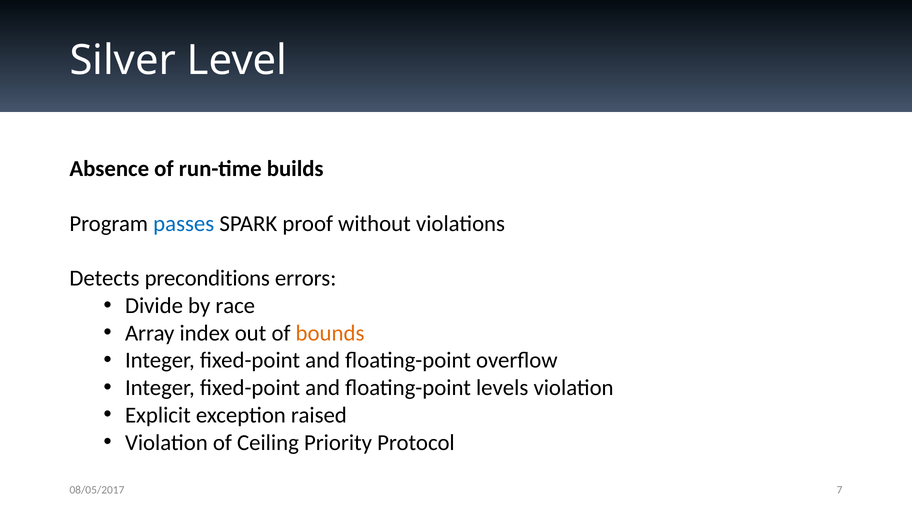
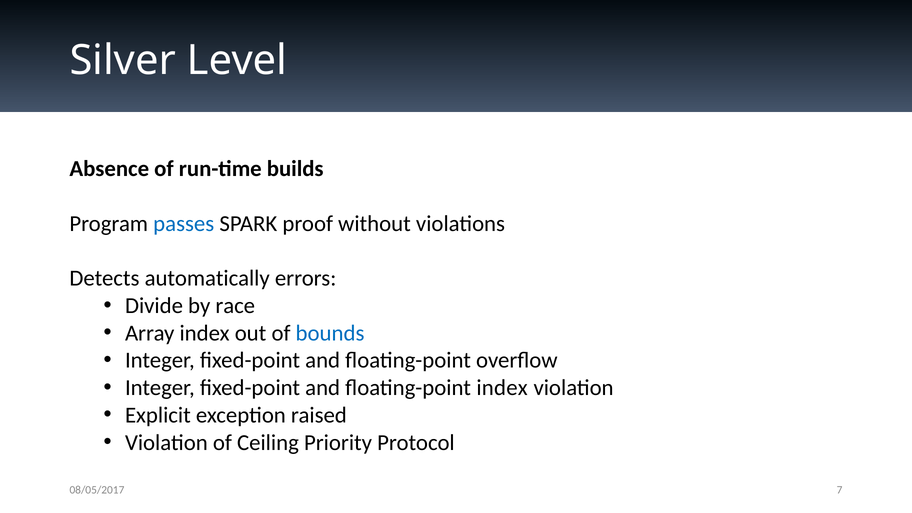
preconditions: preconditions -> automatically
bounds colour: orange -> blue
floating-point levels: levels -> index
